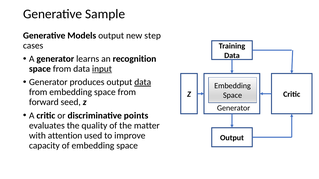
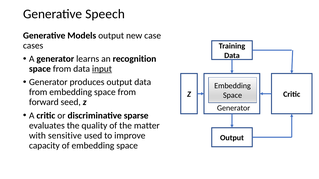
Sample: Sample -> Speech
step: step -> case
data at (143, 82) underline: present -> none
points: points -> sparse
attention: attention -> sensitive
